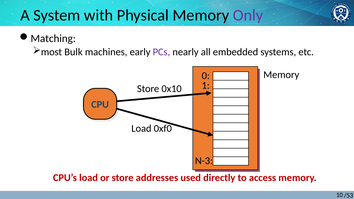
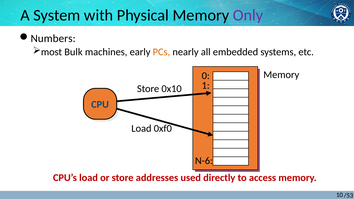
Matching: Matching -> Numbers
PCs colour: purple -> orange
N-3: N-3 -> N-6
